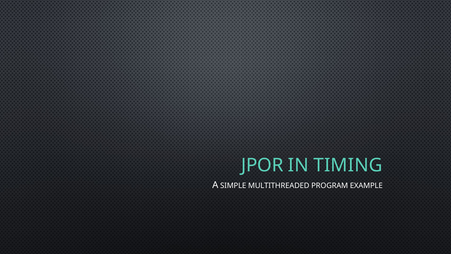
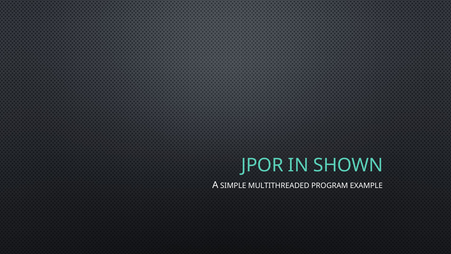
TIMING: TIMING -> SHOWN
